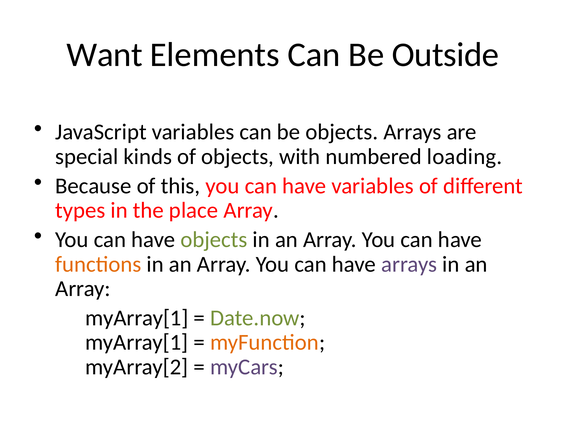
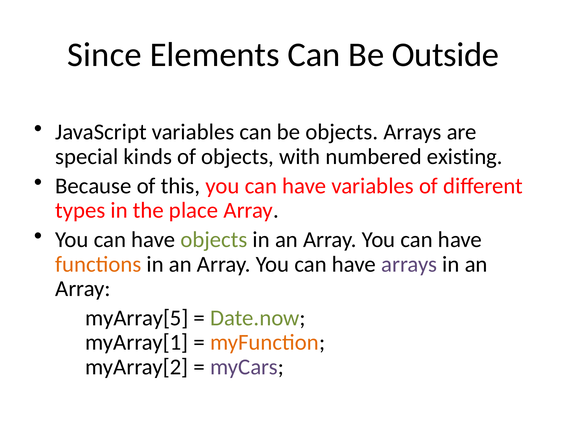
Want: Want -> Since
loading: loading -> existing
myArray[1 at (137, 318): myArray[1 -> myArray[5
